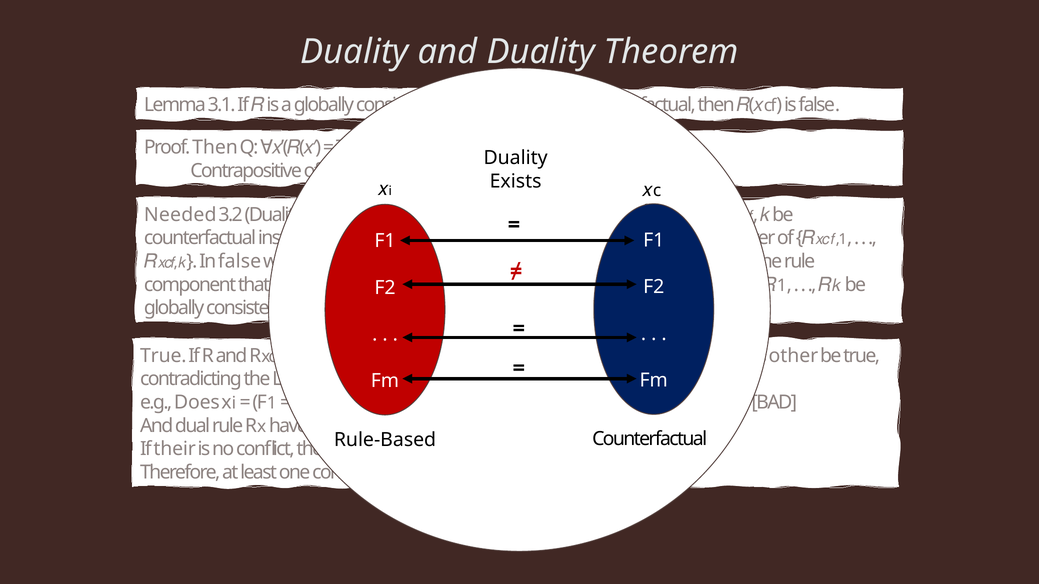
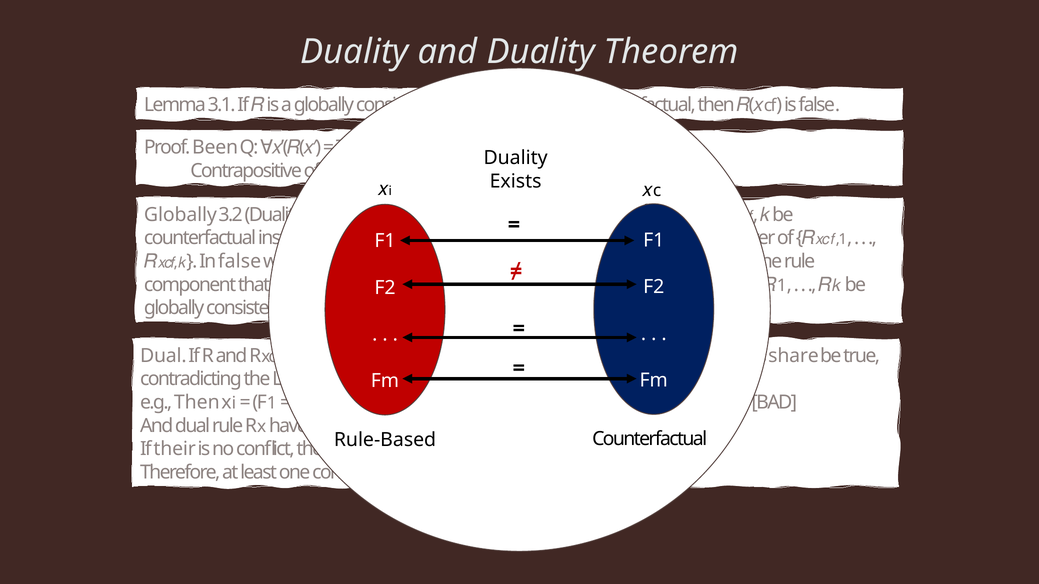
Proof Then: Then -> Been
Needed at (180, 215): Needed -> Globally
True at (163, 356): True -> Dual
other at (793, 356): other -> share
e.g Does: Does -> Then
